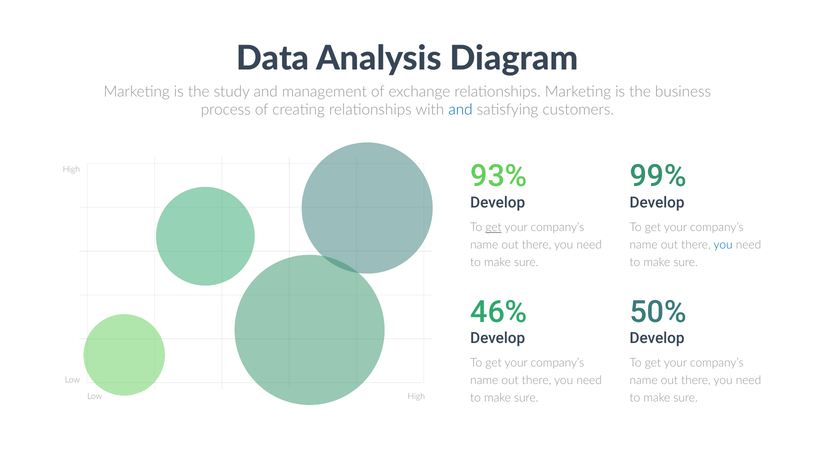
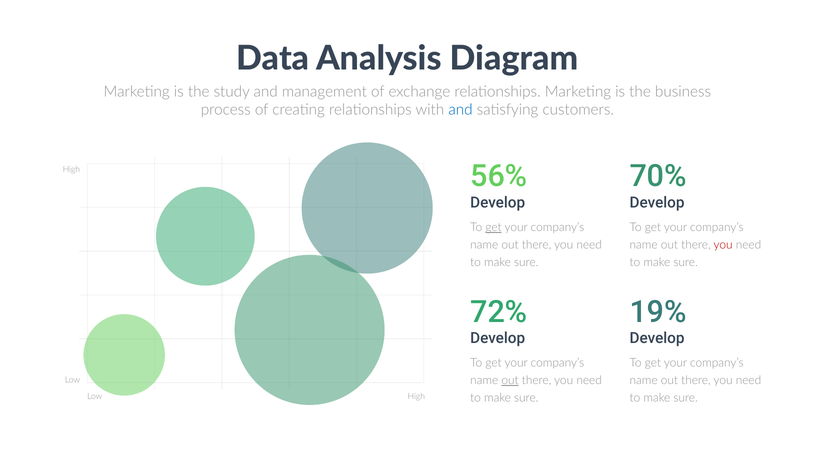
93%: 93% -> 56%
99%: 99% -> 70%
you at (723, 245) colour: blue -> red
46%: 46% -> 72%
50%: 50% -> 19%
out at (510, 380) underline: none -> present
